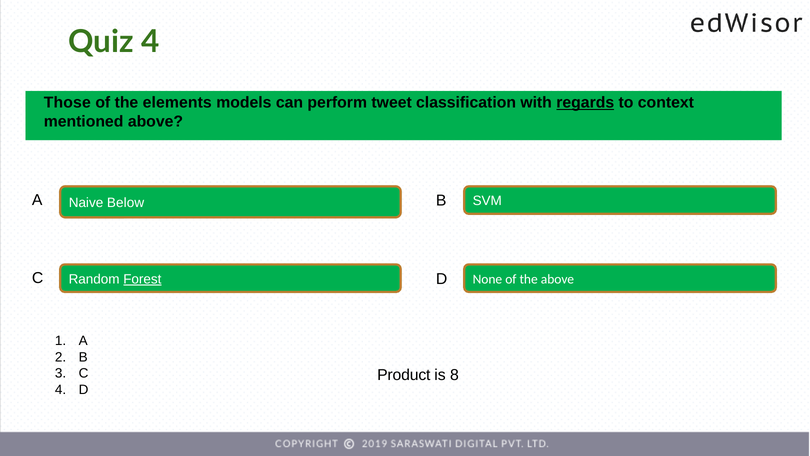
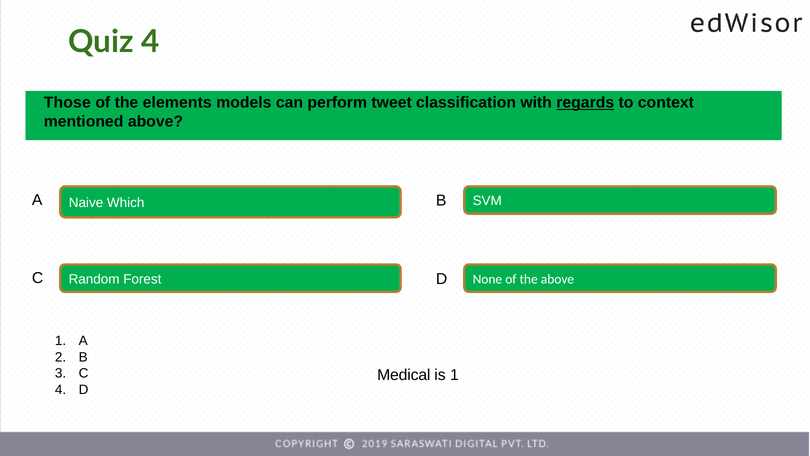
Below: Below -> Which
Forest underline: present -> none
Product: Product -> Medical
is 8: 8 -> 1
